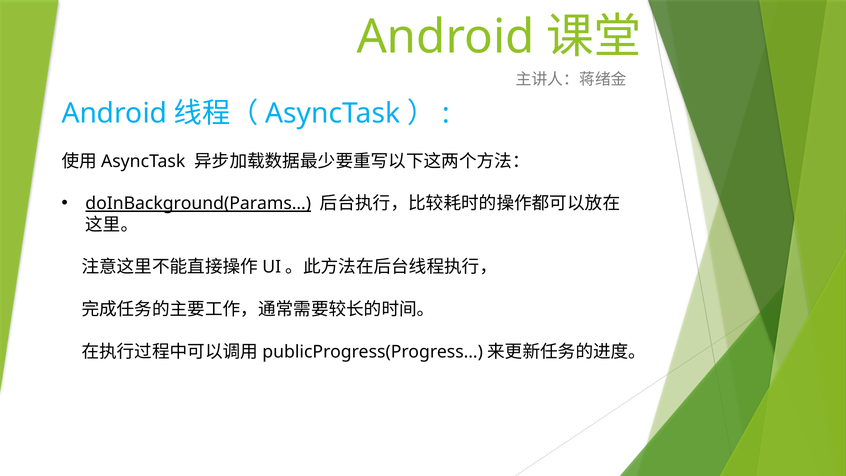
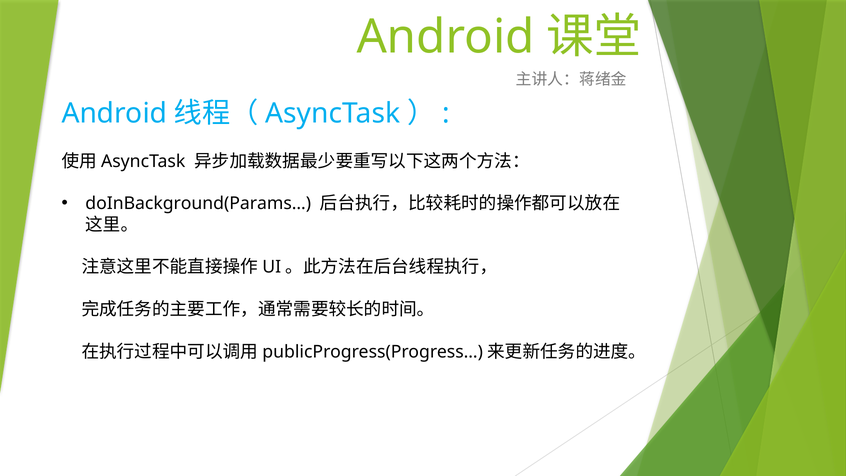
doInBackground(Params… underline: present -> none
